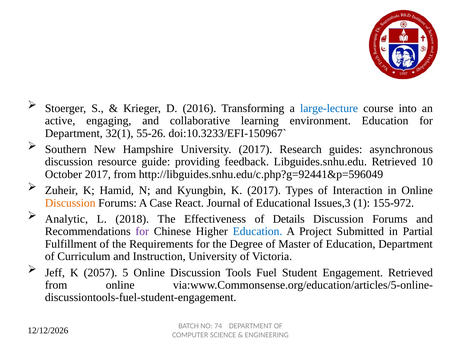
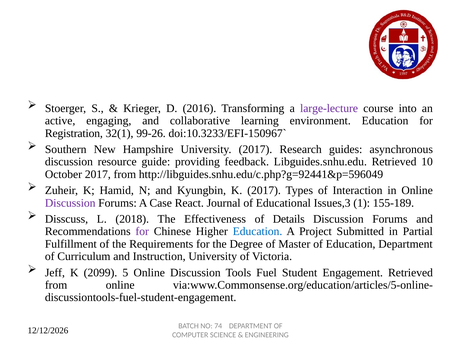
large-lecture colour: blue -> purple
Department at (74, 133): Department -> Registration
55-26: 55-26 -> 99-26
Discussion at (70, 203) colour: orange -> purple
155-972: 155-972 -> 155-189
Analytic: Analytic -> Disscuss
2057: 2057 -> 2099
